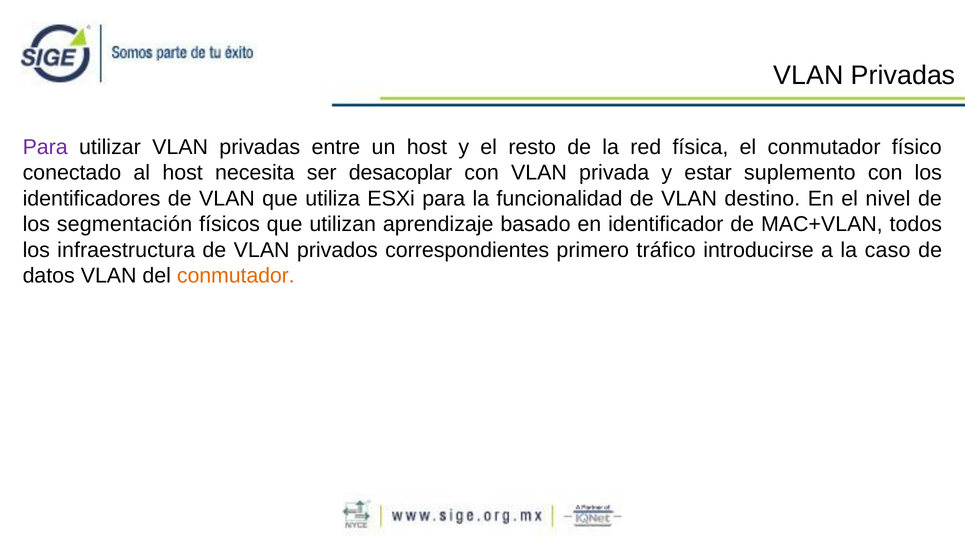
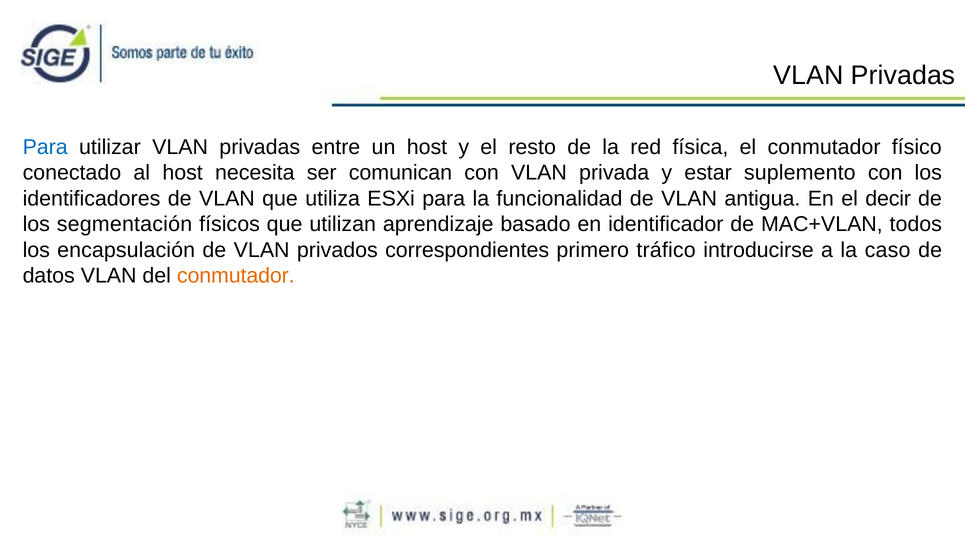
Para at (45, 147) colour: purple -> blue
desacoplar: desacoplar -> comunican
destino: destino -> antigua
nivel: nivel -> decir
infraestructura: infraestructura -> encapsulación
